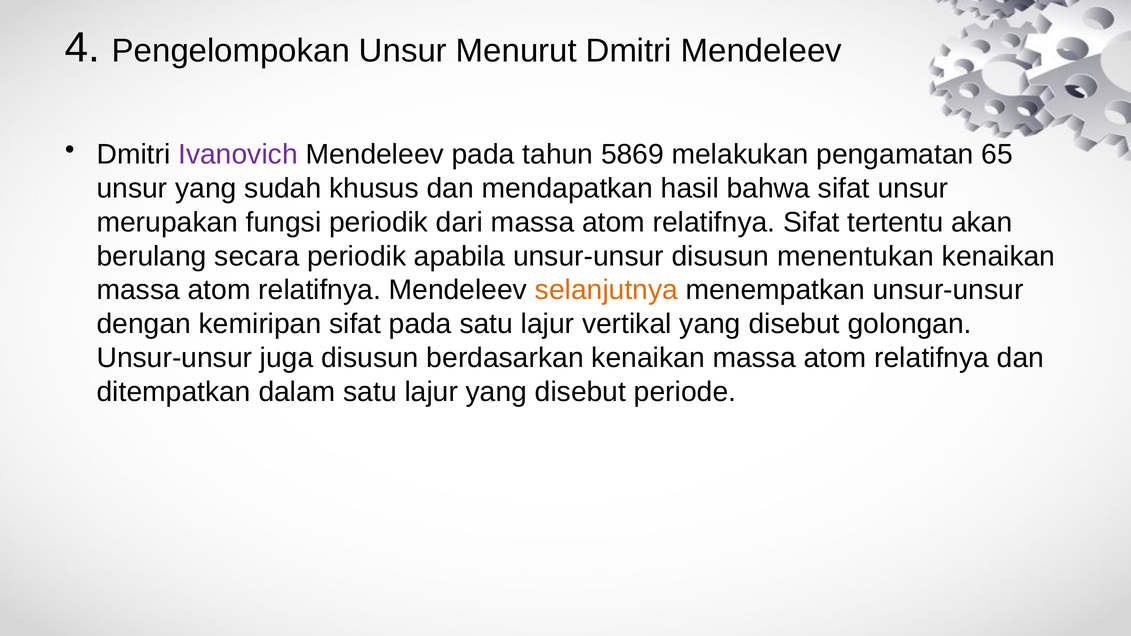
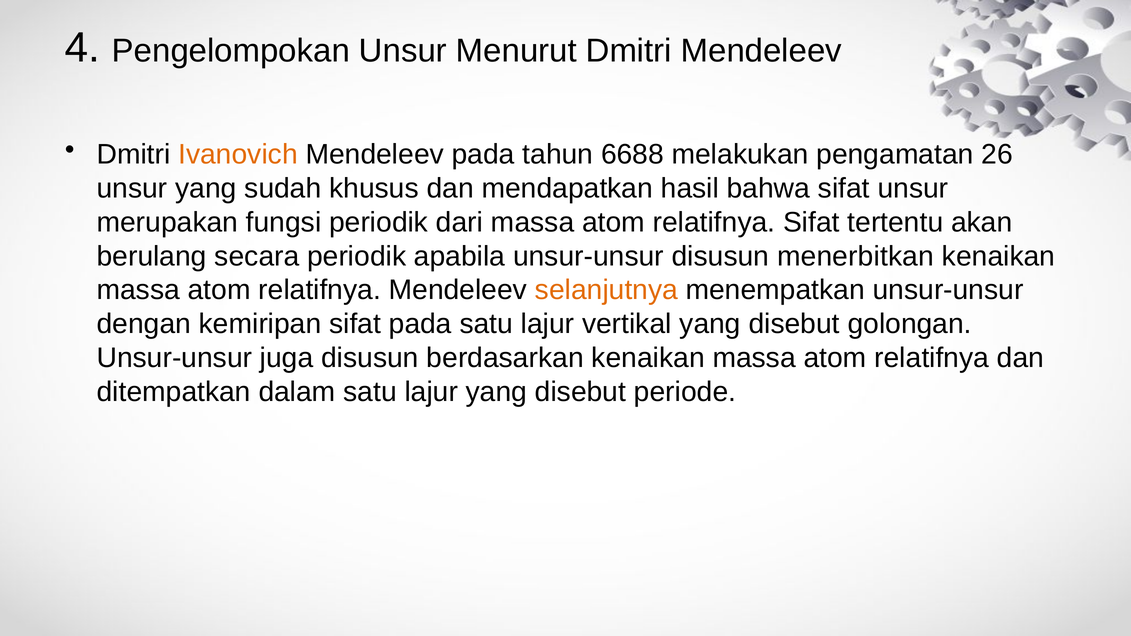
Ivanovich colour: purple -> orange
5869: 5869 -> 6688
65: 65 -> 26
menentukan: menentukan -> menerbitkan
